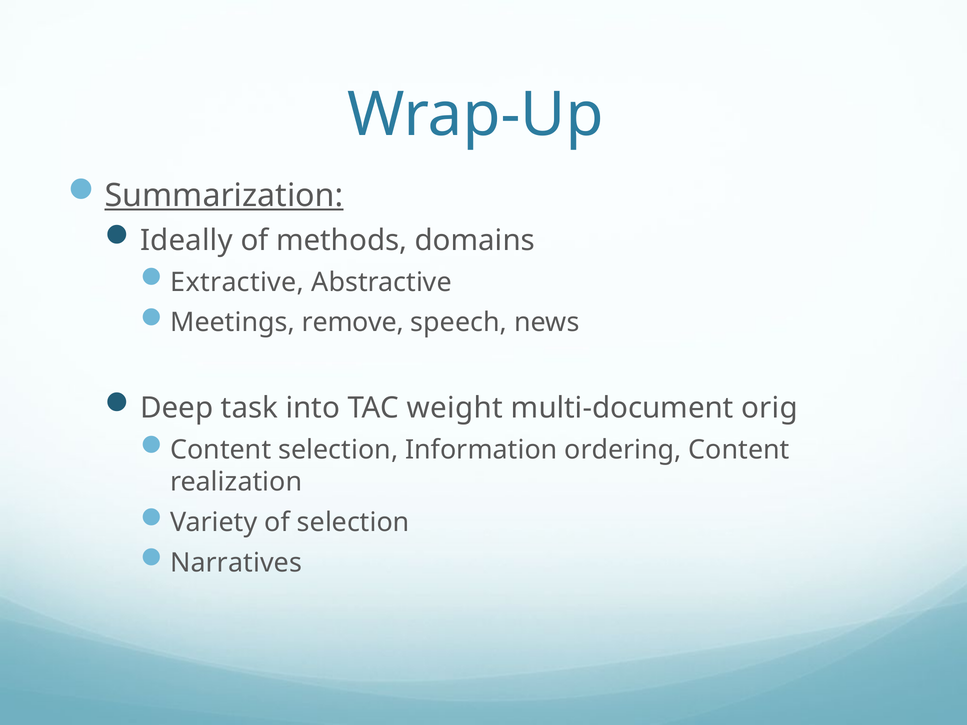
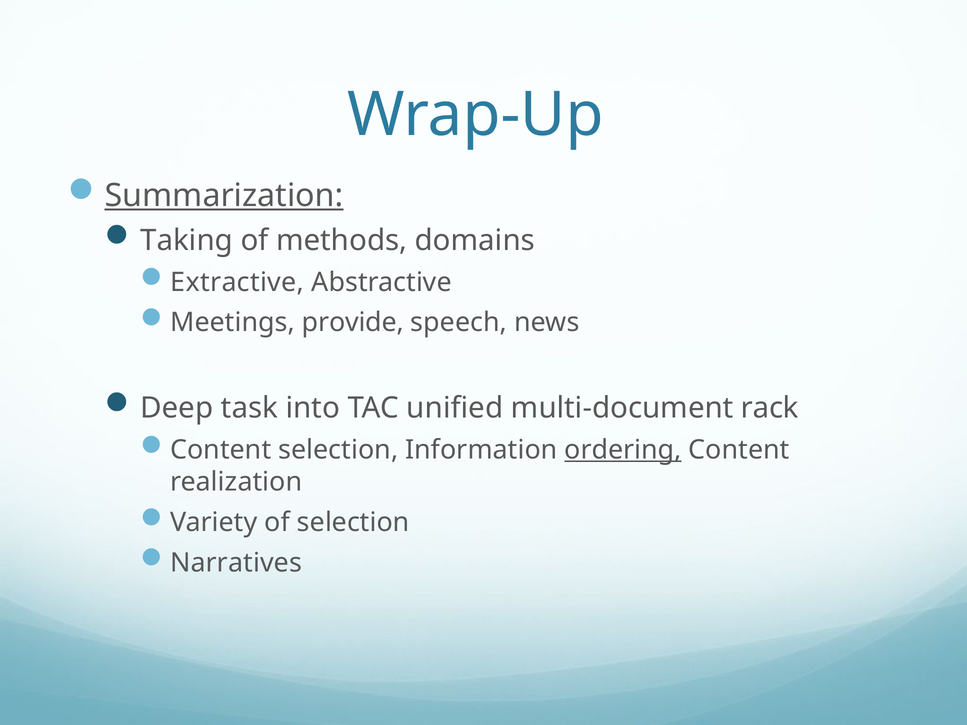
Ideally: Ideally -> Taking
remove: remove -> provide
weight: weight -> unified
orig: orig -> rack
ordering underline: none -> present
